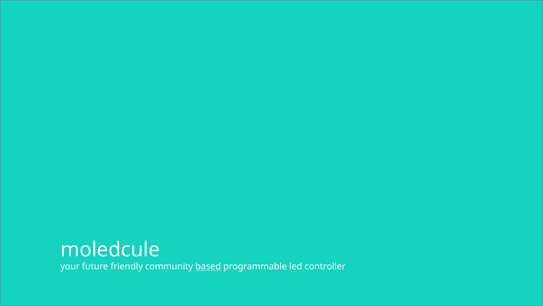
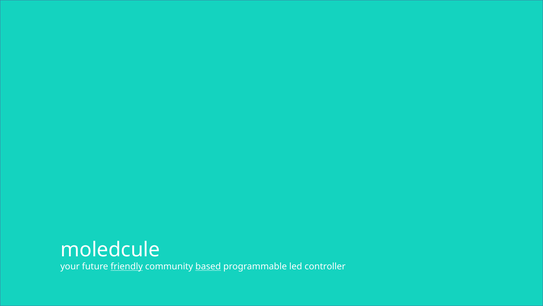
friendly underline: none -> present
